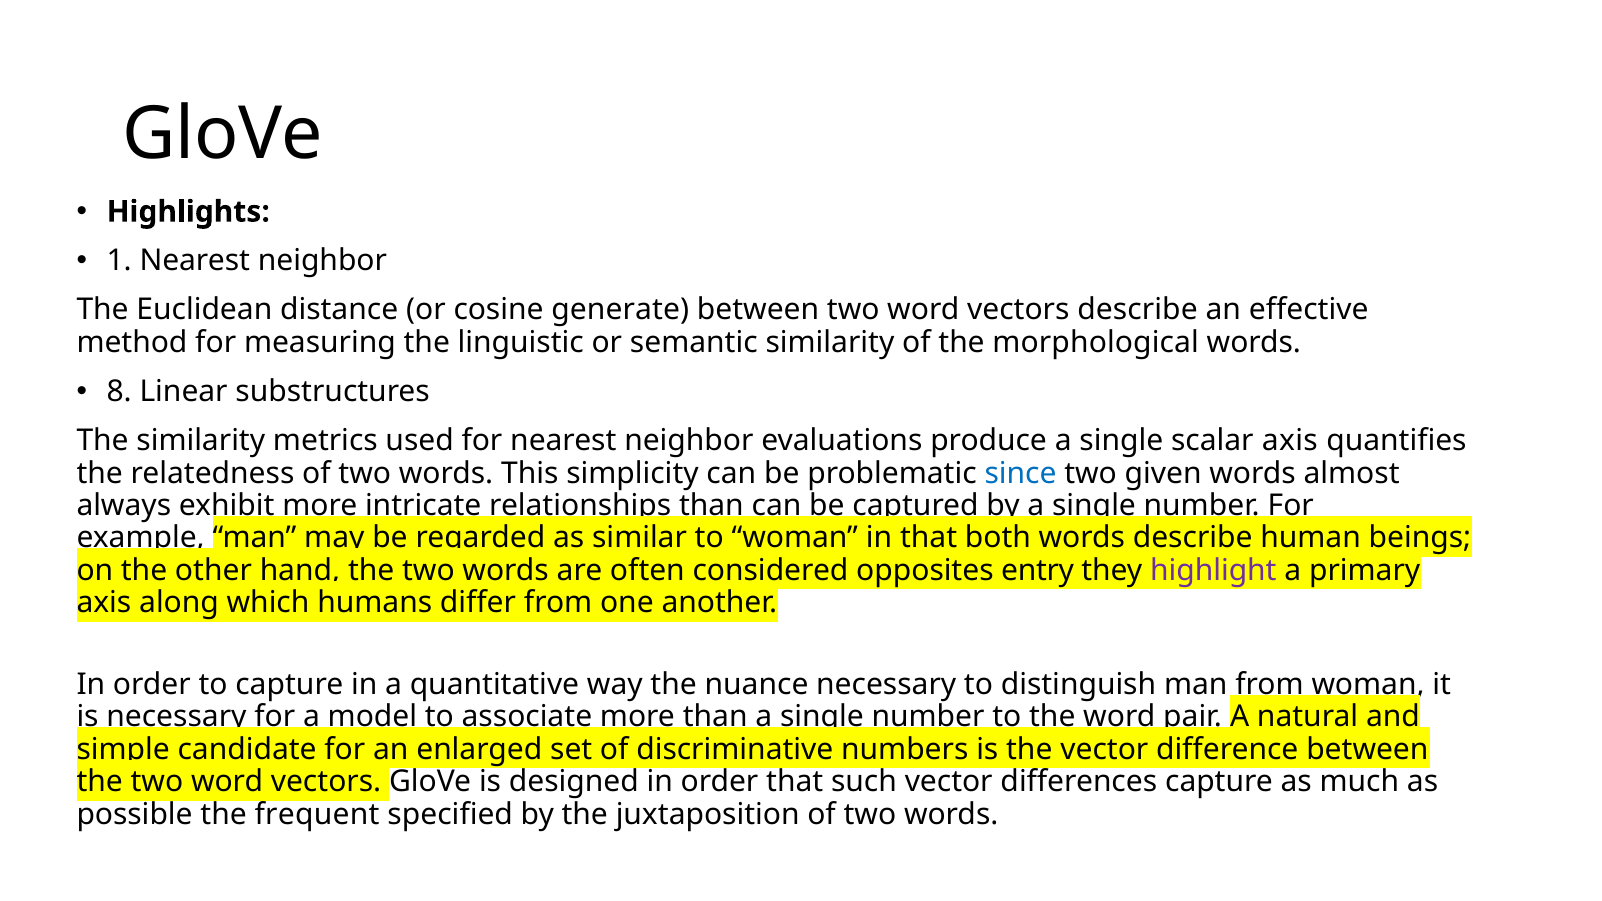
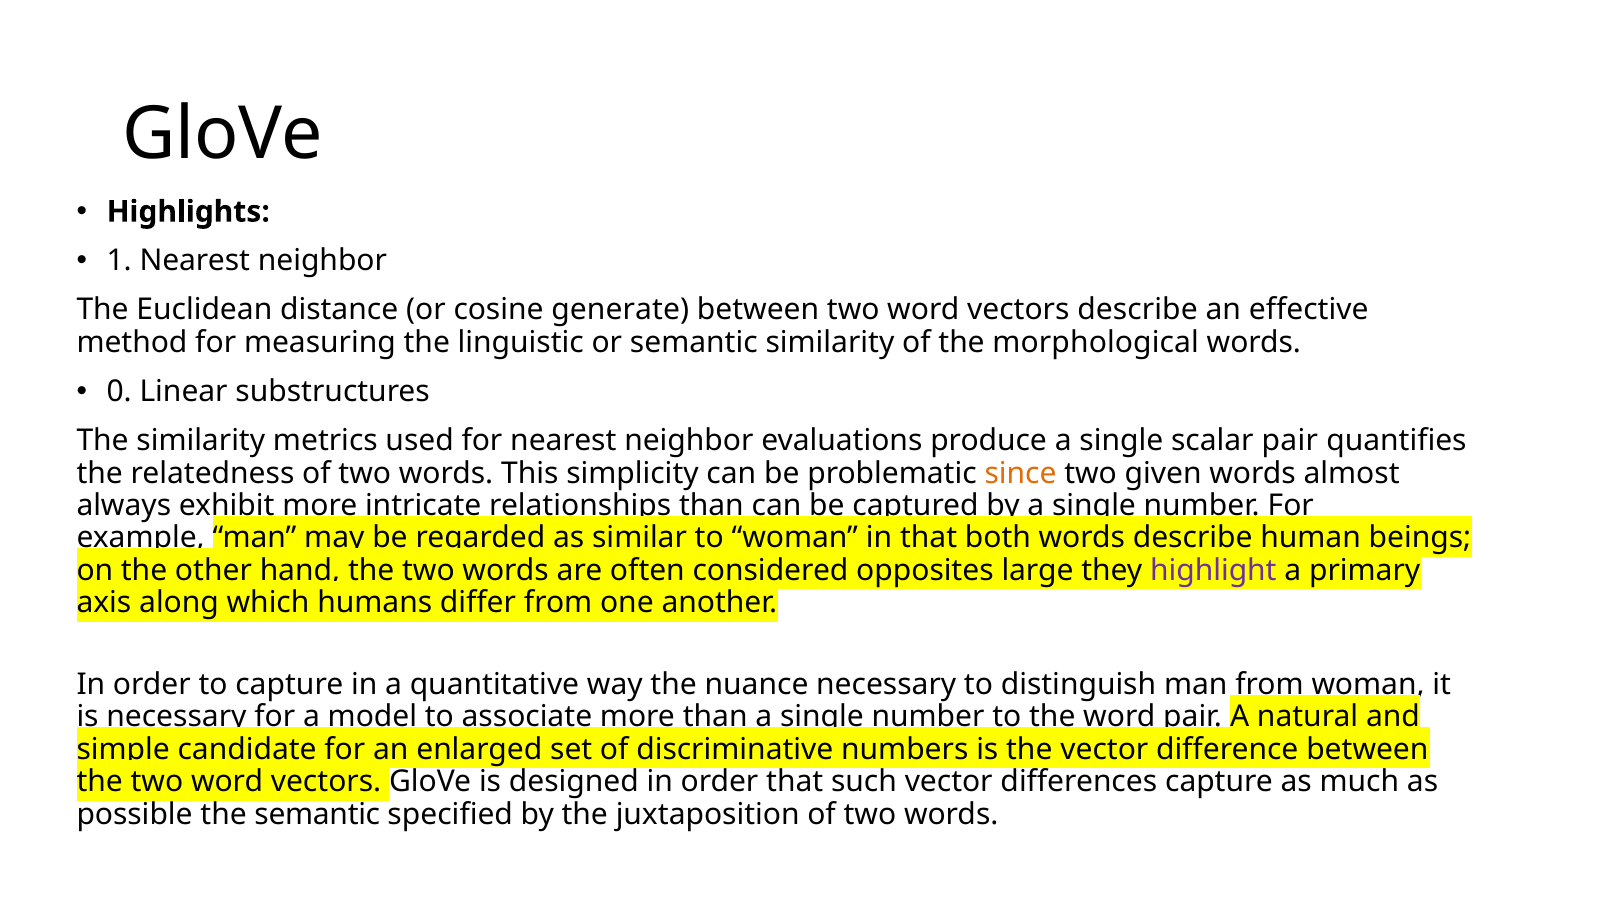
8: 8 -> 0
scalar axis: axis -> pair
since colour: blue -> orange
entry: entry -> large
the frequent: frequent -> semantic
